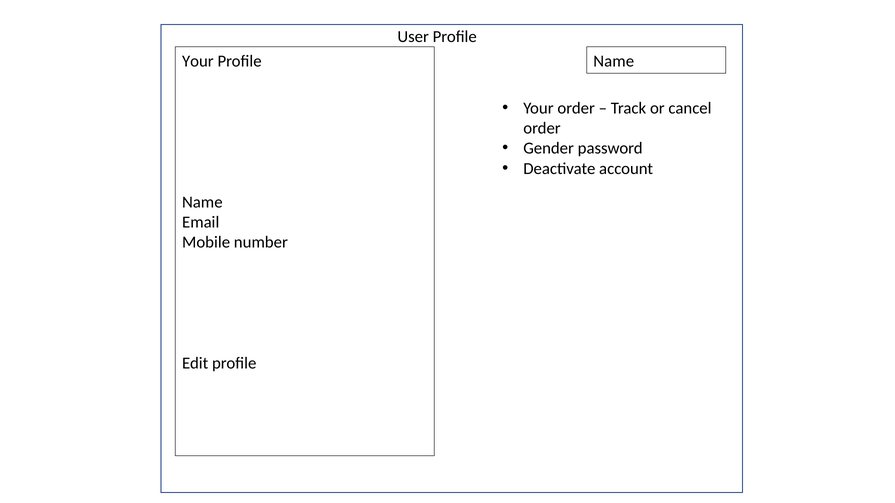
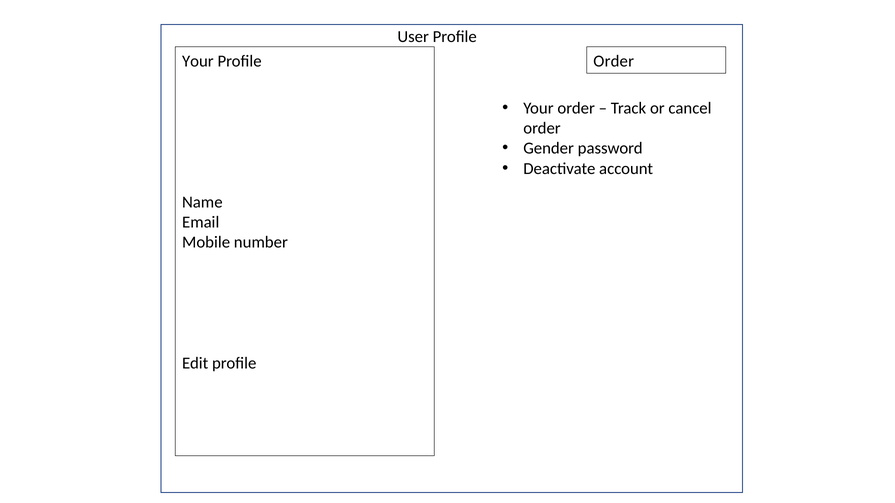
Name at (614, 61): Name -> Order
